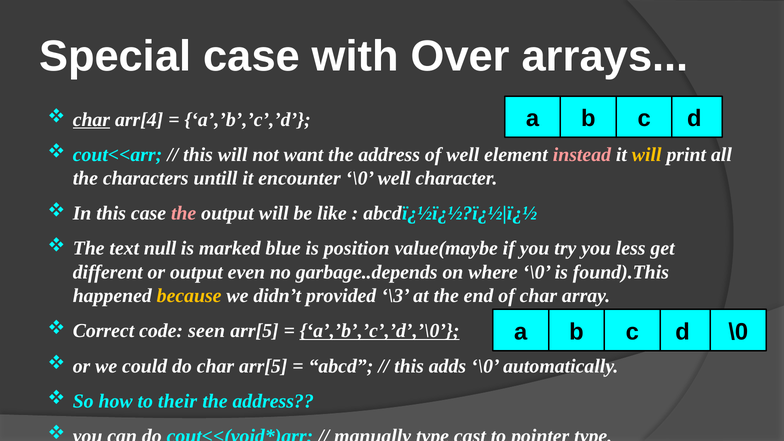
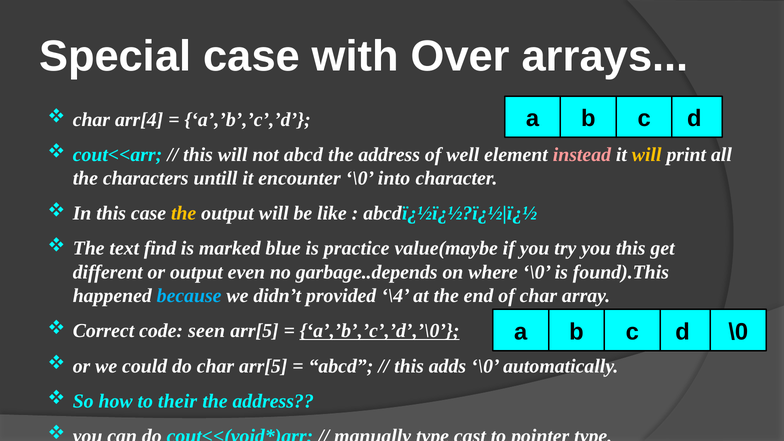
char at (91, 120) underline: present -> none
not want: want -> abcd
\0 well: well -> into
the at (184, 213) colour: pink -> yellow
null: null -> find
position: position -> practice
you less: less -> this
because colour: yellow -> light blue
\3: \3 -> \4
